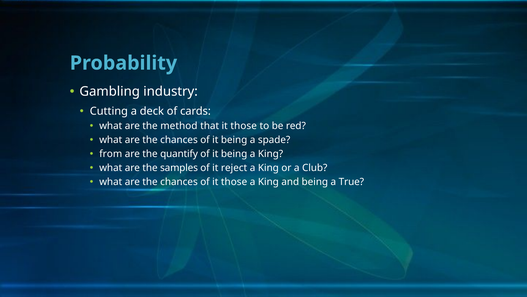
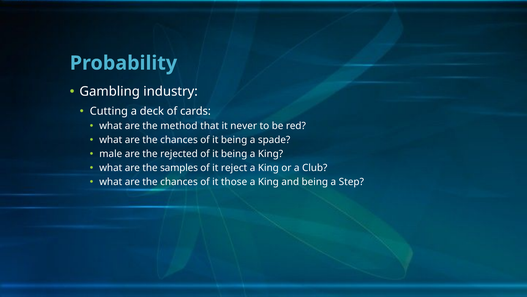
that it those: those -> never
from: from -> male
quantify: quantify -> rejected
True: True -> Step
